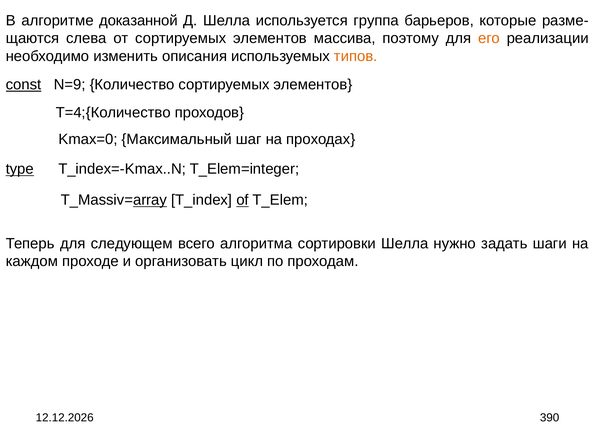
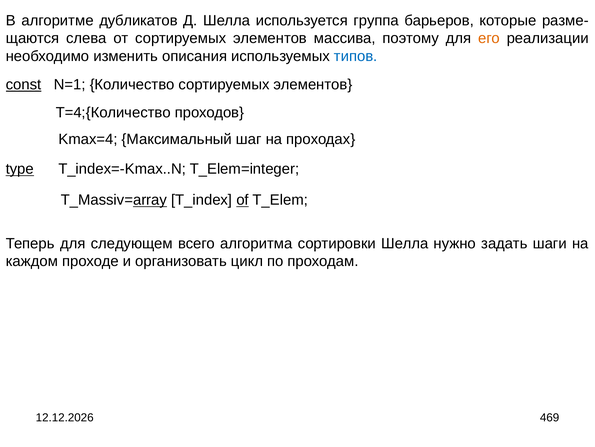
доказанной: доказанной -> дубликатов
типов colour: orange -> blue
N=9: N=9 -> N=1
Kmax=0: Kmax=0 -> Kmax=4
390: 390 -> 469
